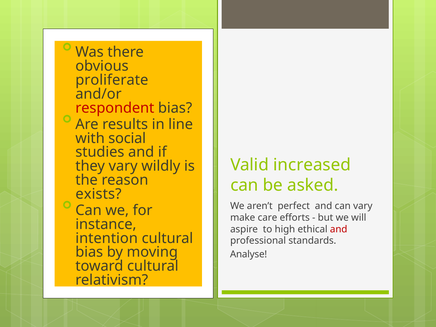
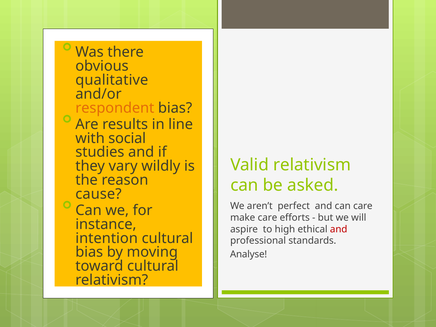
proliferate: proliferate -> qualitative
respondent colour: red -> orange
Valid increased: increased -> relativism
exists: exists -> cause
can vary: vary -> care
